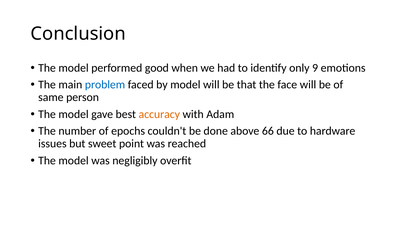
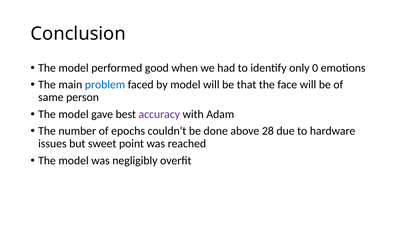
9: 9 -> 0
accuracy colour: orange -> purple
66: 66 -> 28
